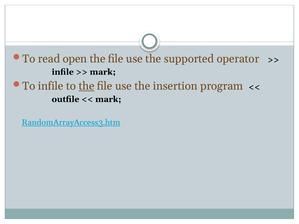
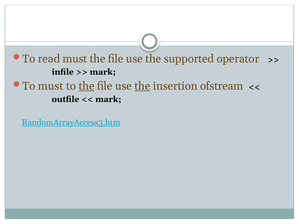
read open: open -> must
To infile: infile -> must
the at (142, 86) underline: none -> present
program: program -> ofstream
